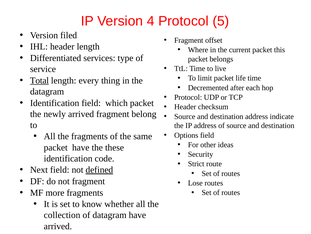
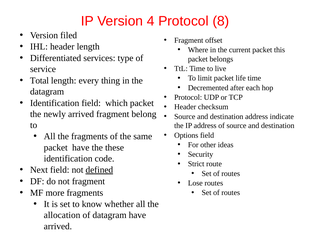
5: 5 -> 8
Total underline: present -> none
collection: collection -> allocation
